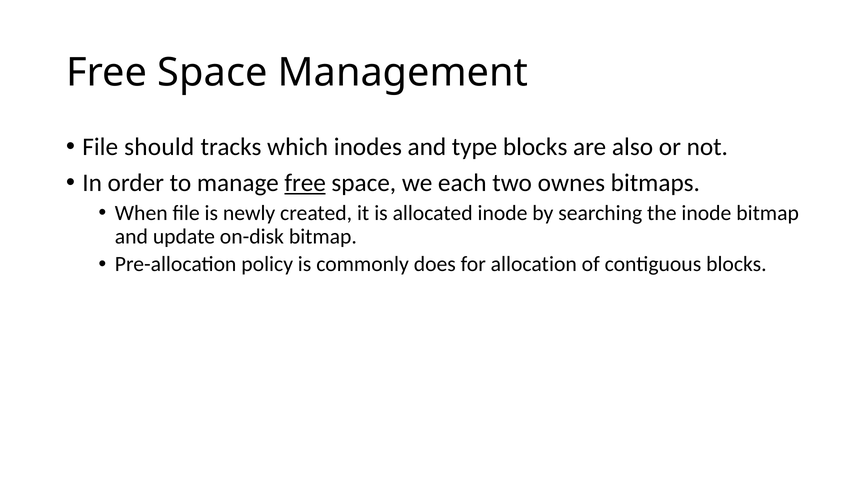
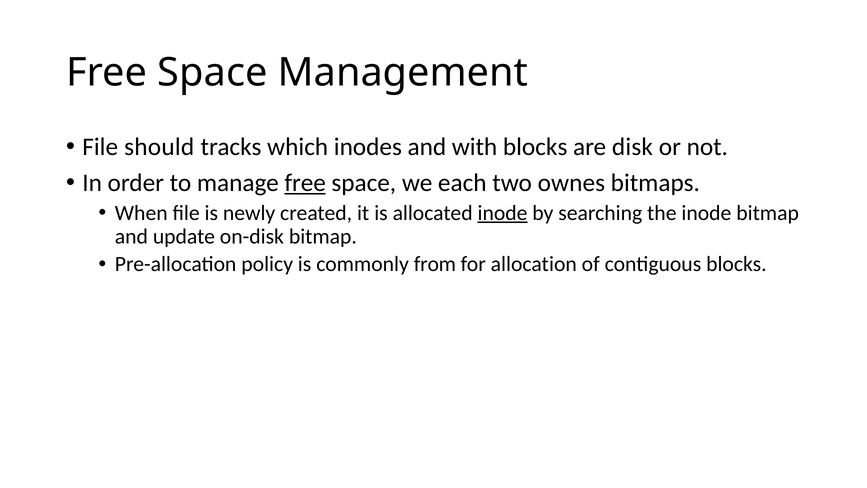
type: type -> with
also: also -> disk
inode at (503, 213) underline: none -> present
does: does -> from
